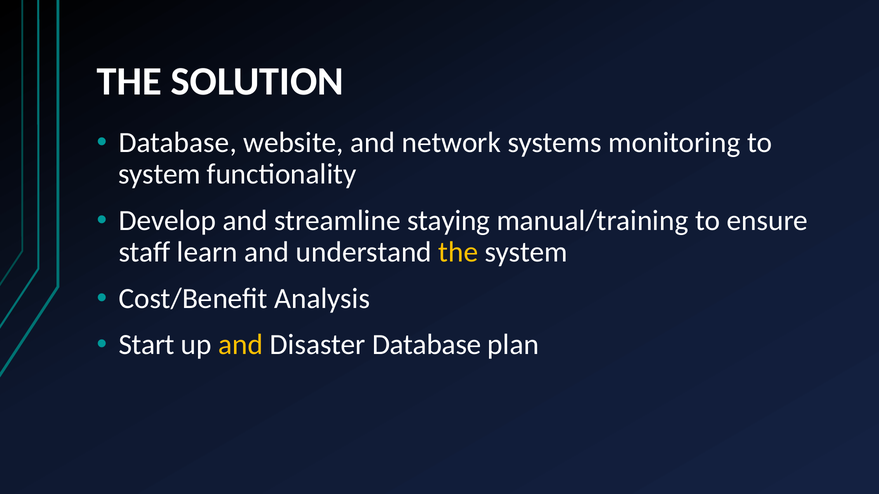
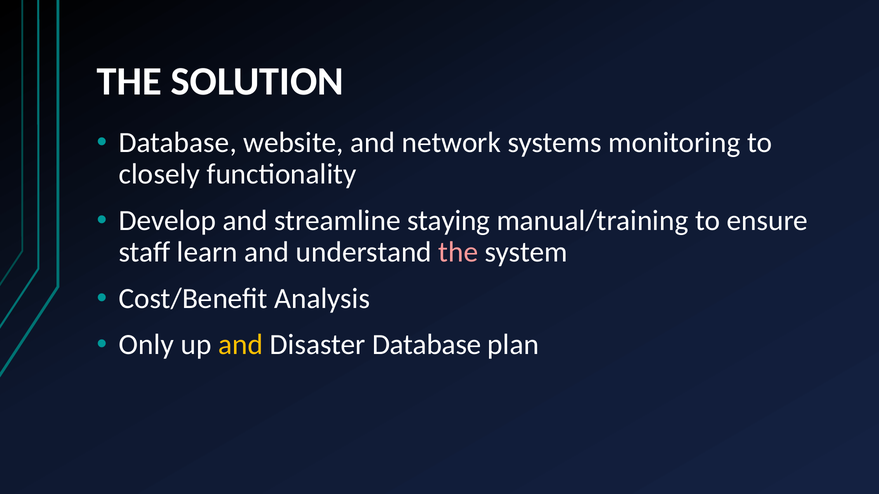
system at (159, 174): system -> closely
the at (458, 252) colour: yellow -> pink
Start: Start -> Only
